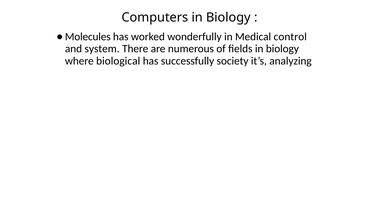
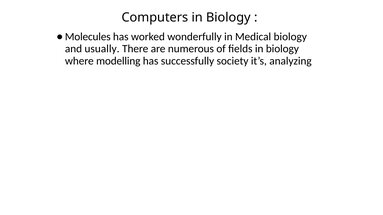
Medical control: control -> biology
system: system -> usually
biological: biological -> modelling
